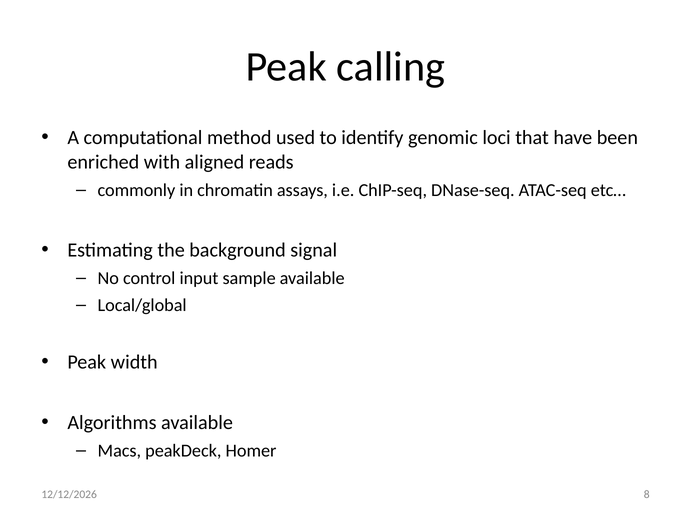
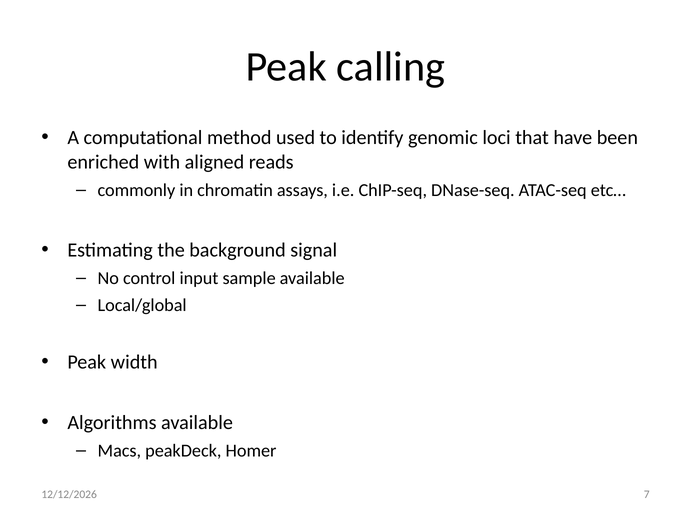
8: 8 -> 7
